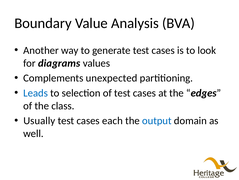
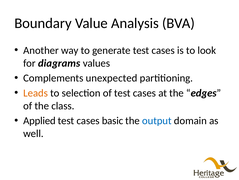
Leads colour: blue -> orange
Usually: Usually -> Applied
each: each -> basic
